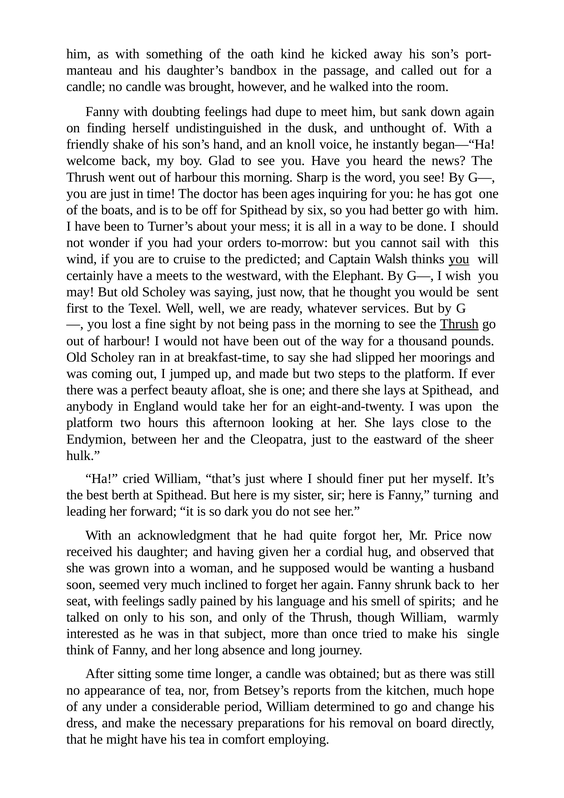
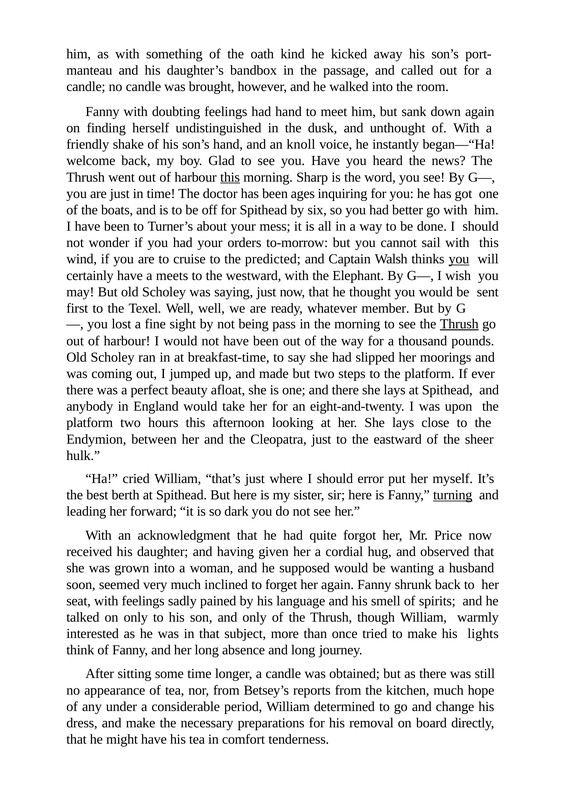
had dupe: dupe -> hand
this at (230, 177) underline: none -> present
services: services -> member
finer: finer -> error
turning underline: none -> present
single: single -> lights
employing: employing -> tenderness
